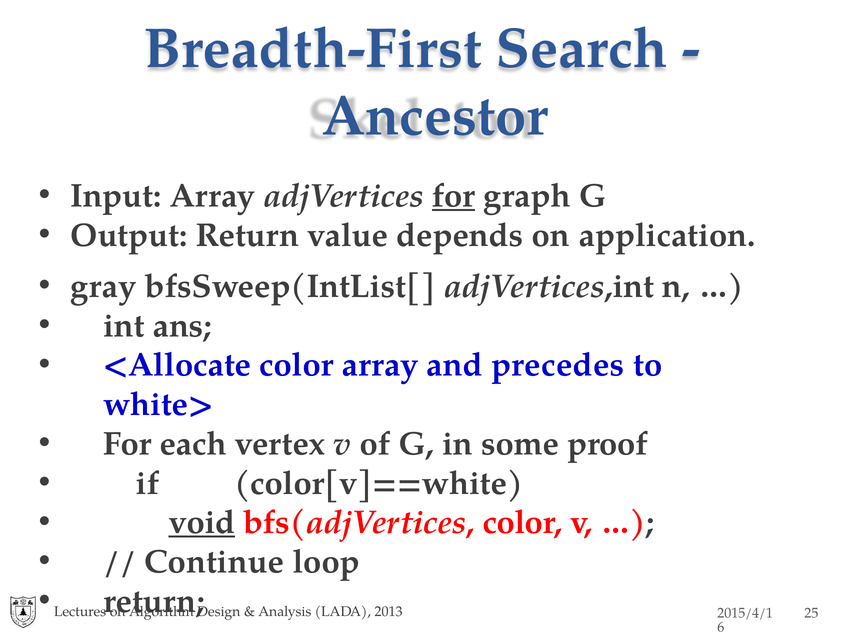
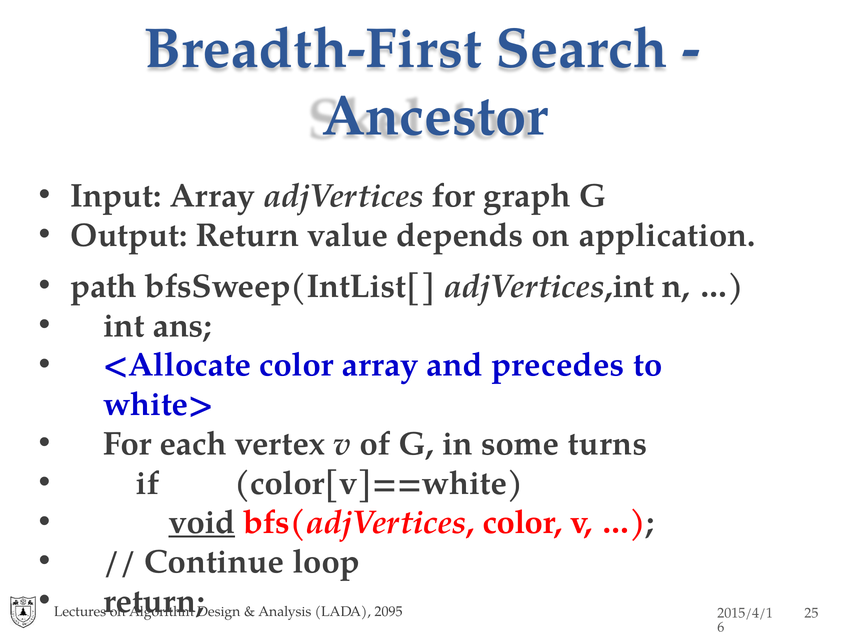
for at (454, 196) underline: present -> none
gray: gray -> path
proof: proof -> turns
2013: 2013 -> 2095
